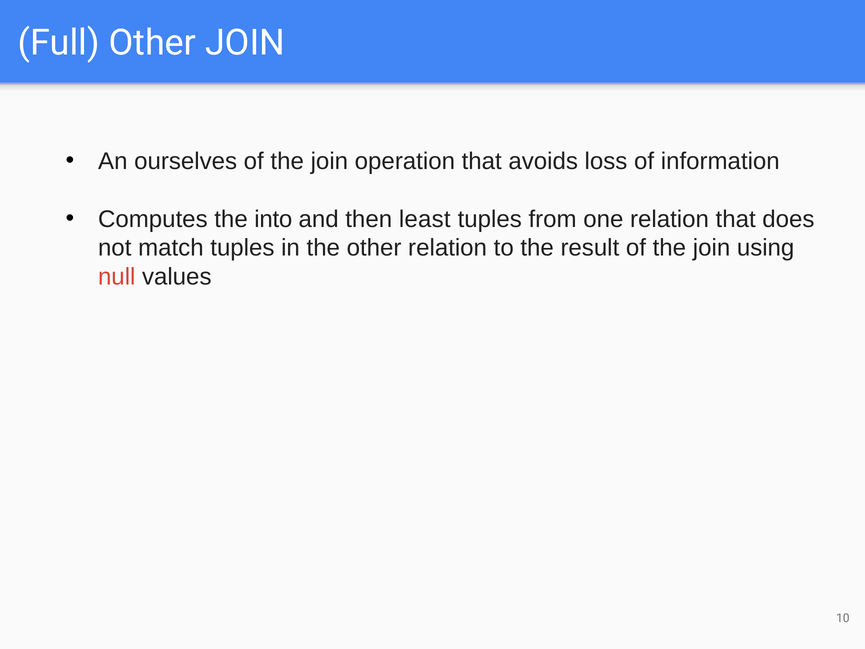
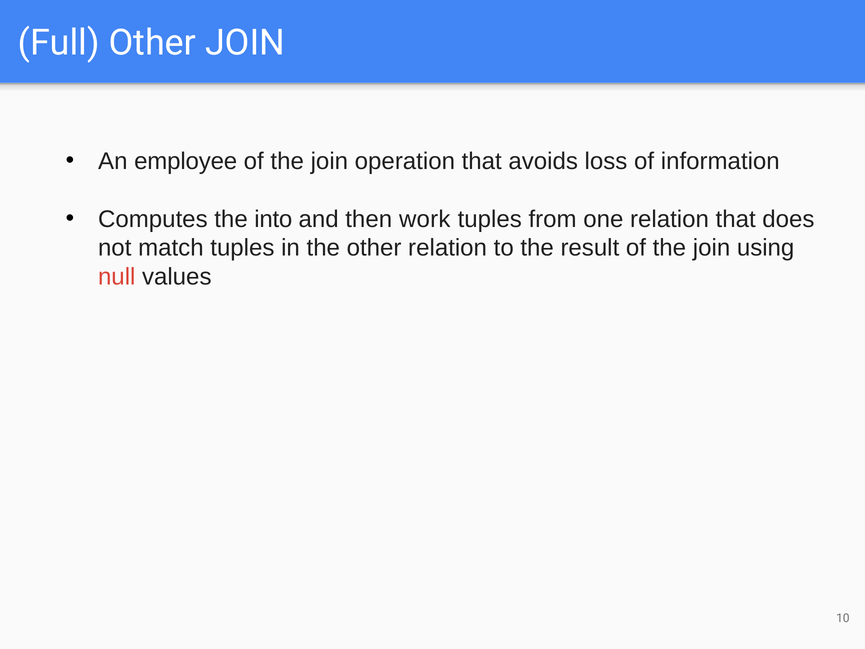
ourselves: ourselves -> employee
least: least -> work
